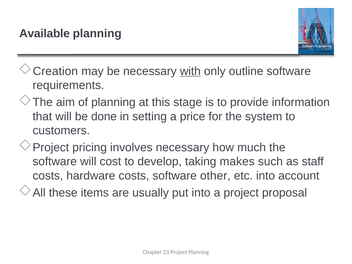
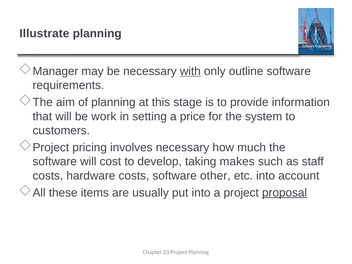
Available: Available -> Illustrate
Creation: Creation -> Manager
done: done -> work
proposal underline: none -> present
